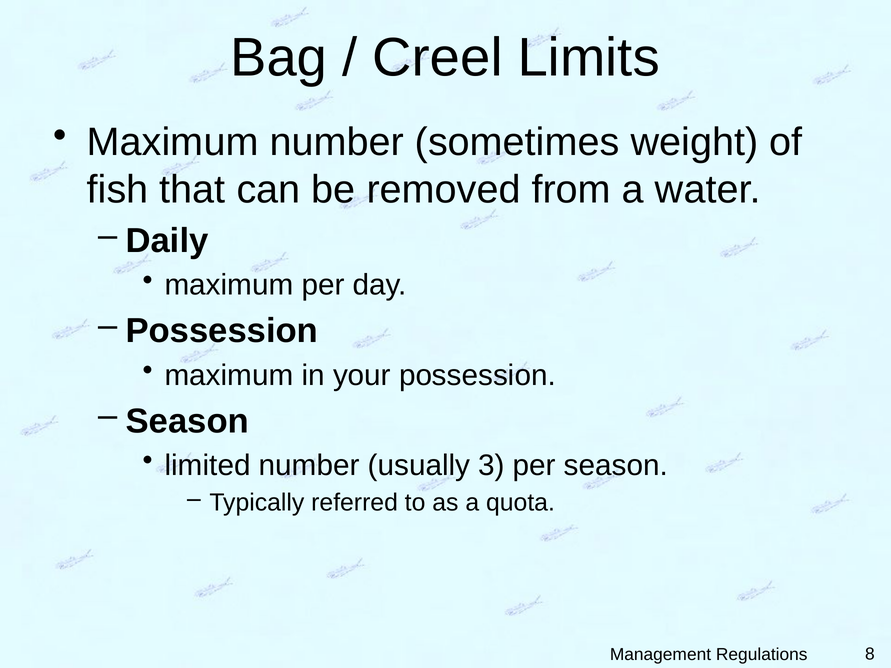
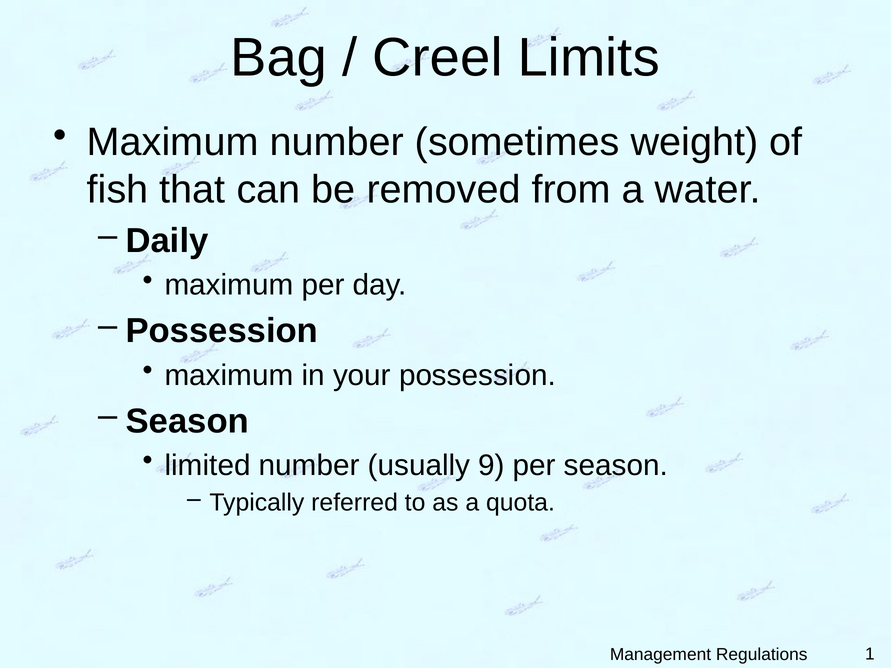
3: 3 -> 9
8: 8 -> 1
